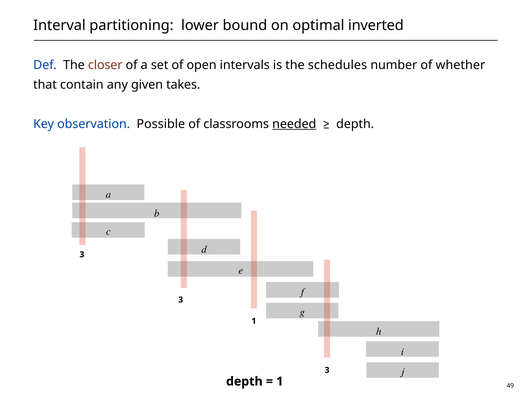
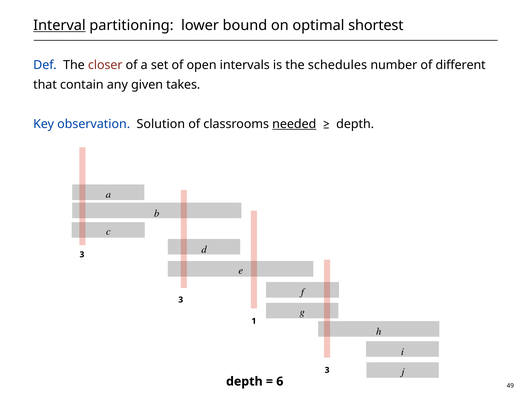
Interval underline: none -> present
inverted: inverted -> shortest
whether: whether -> different
Possible: Possible -> Solution
1 at (280, 382): 1 -> 6
